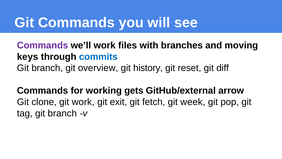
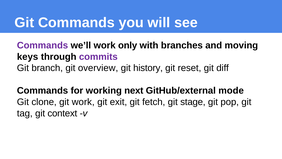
files: files -> only
commits colour: blue -> purple
gets: gets -> next
arrow: arrow -> mode
week: week -> stage
tag git branch: branch -> context
